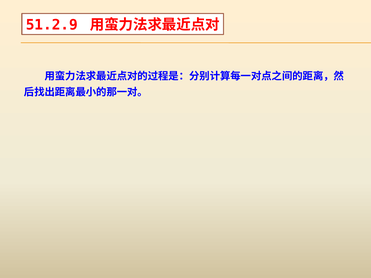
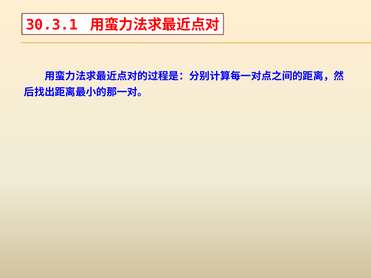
51.2.9: 51.2.9 -> 30.3.1
